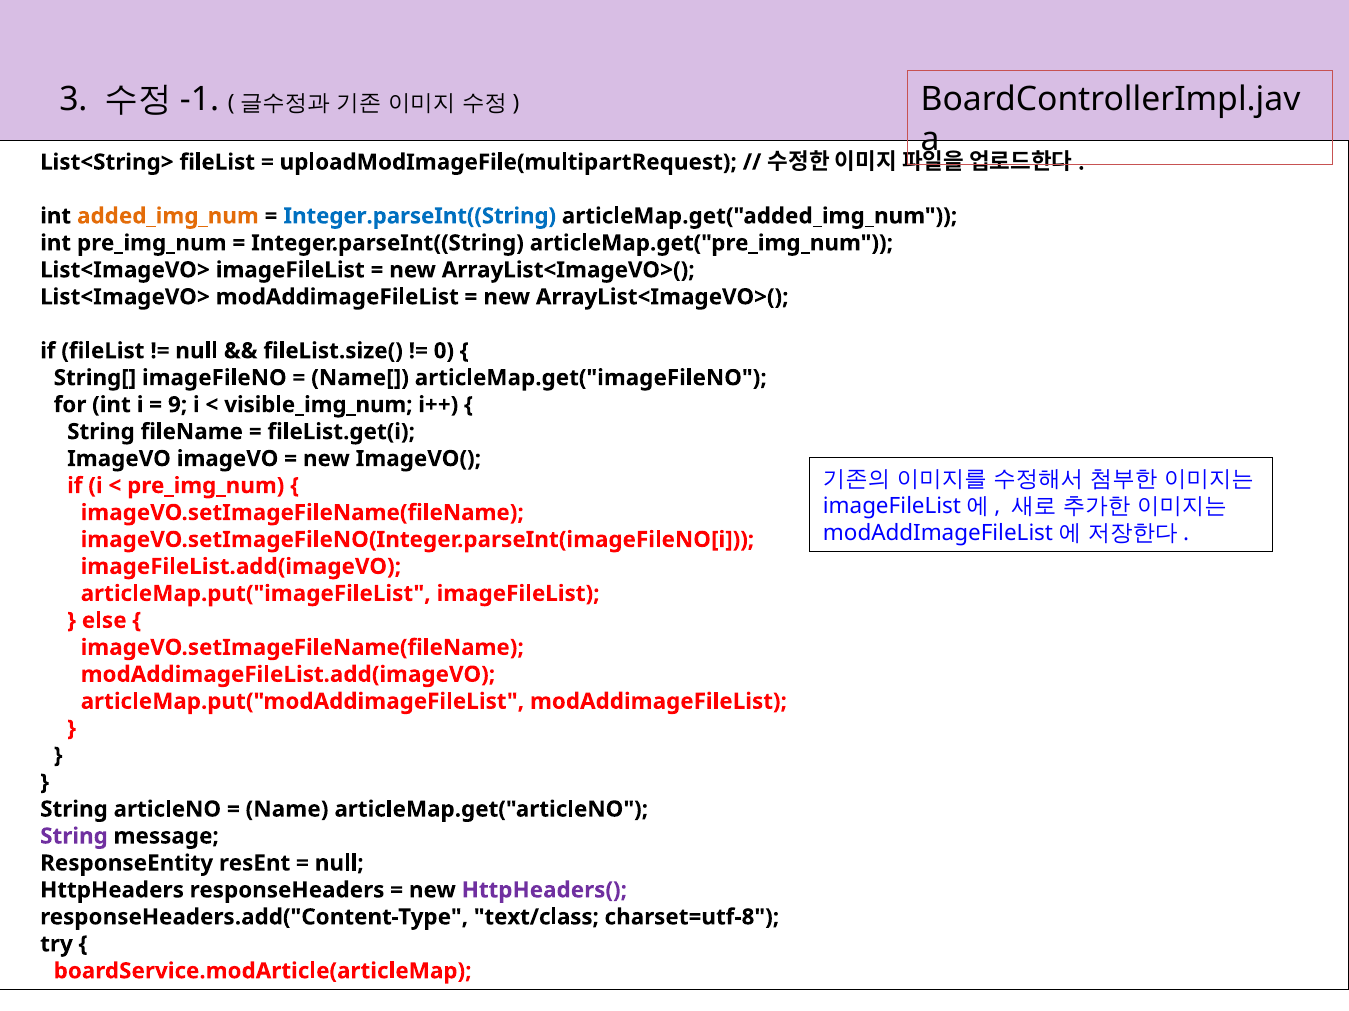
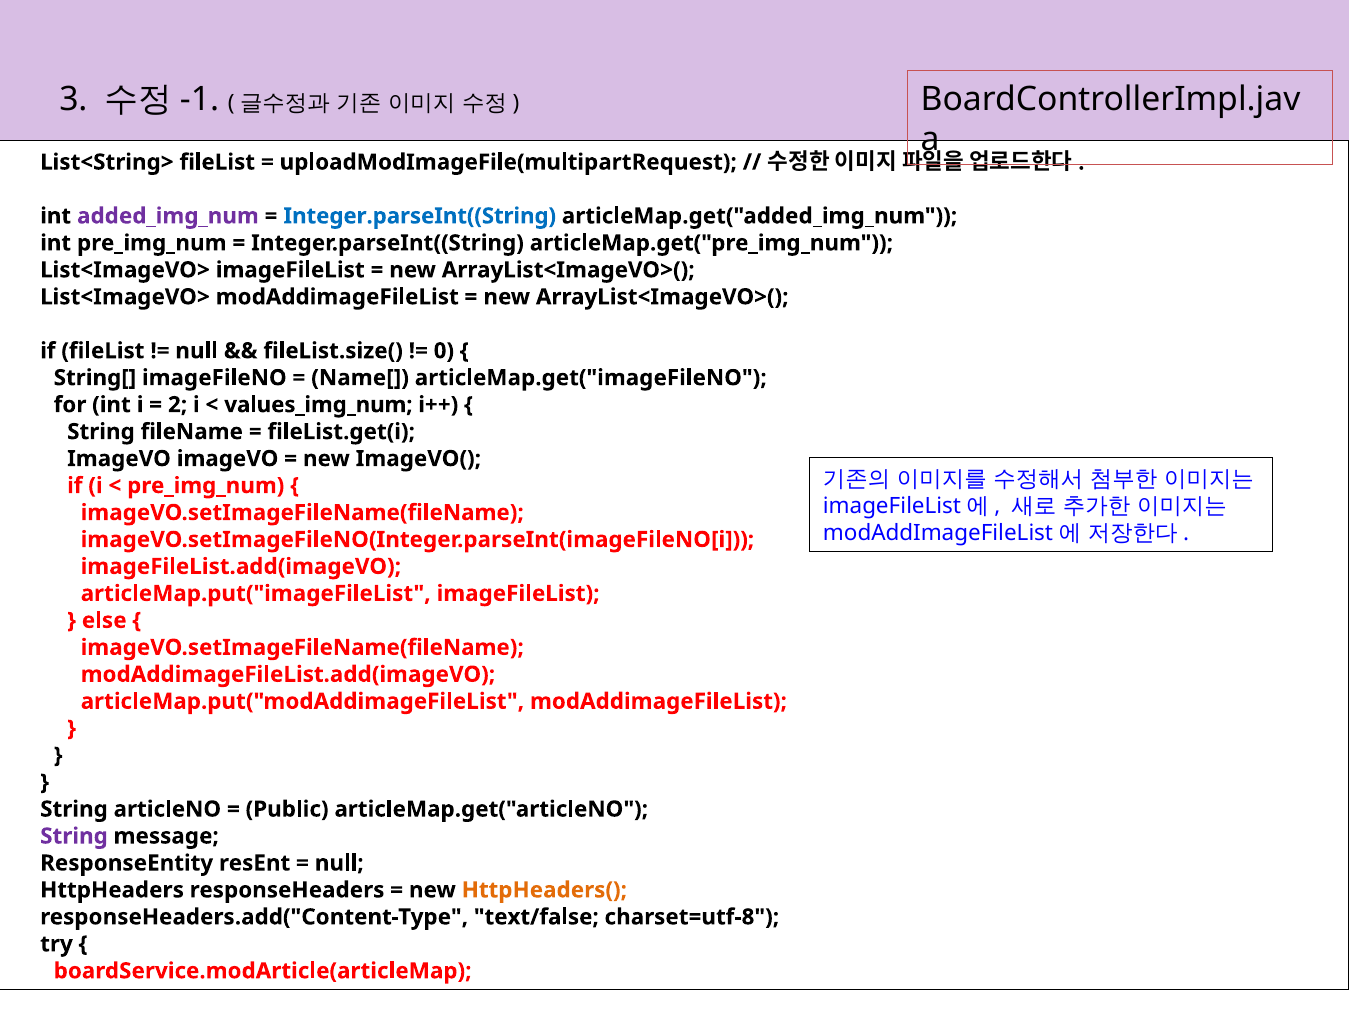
added_img_num colour: orange -> purple
9: 9 -> 2
visible_img_num: visible_img_num -> values_img_num
Name: Name -> Public
HttpHeaders( colour: purple -> orange
text/class: text/class -> text/false
